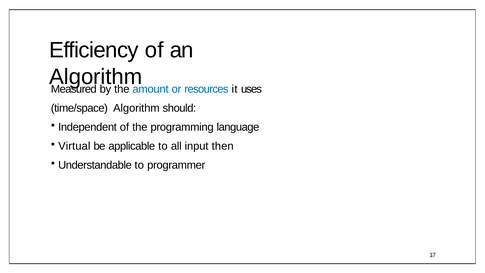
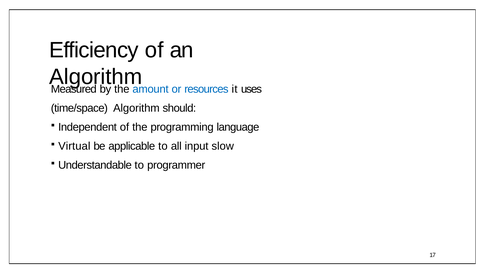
then: then -> slow
